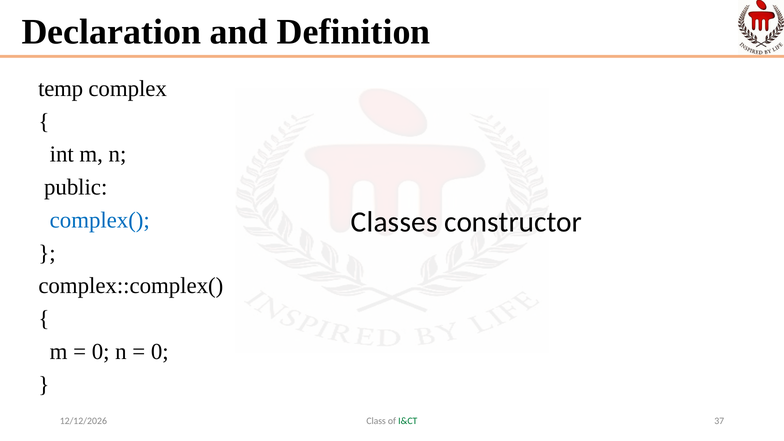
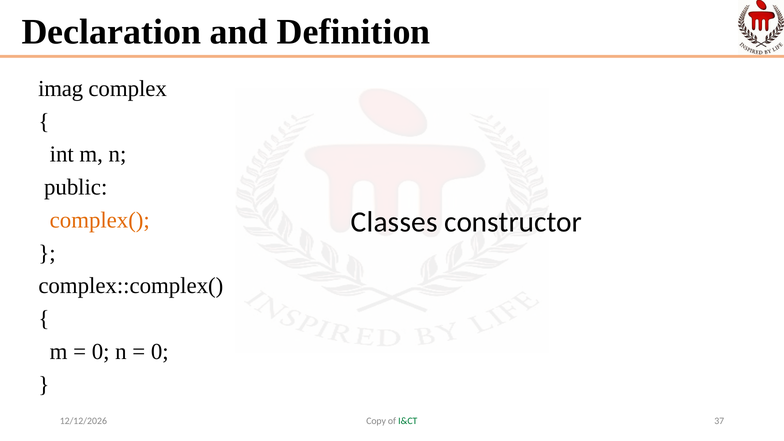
temp: temp -> imag
complex( colour: blue -> orange
Class: Class -> Copy
